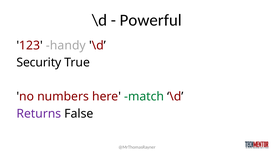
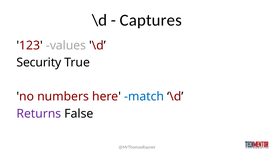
Powerful: Powerful -> Captures
handy: handy -> values
match colour: green -> blue
